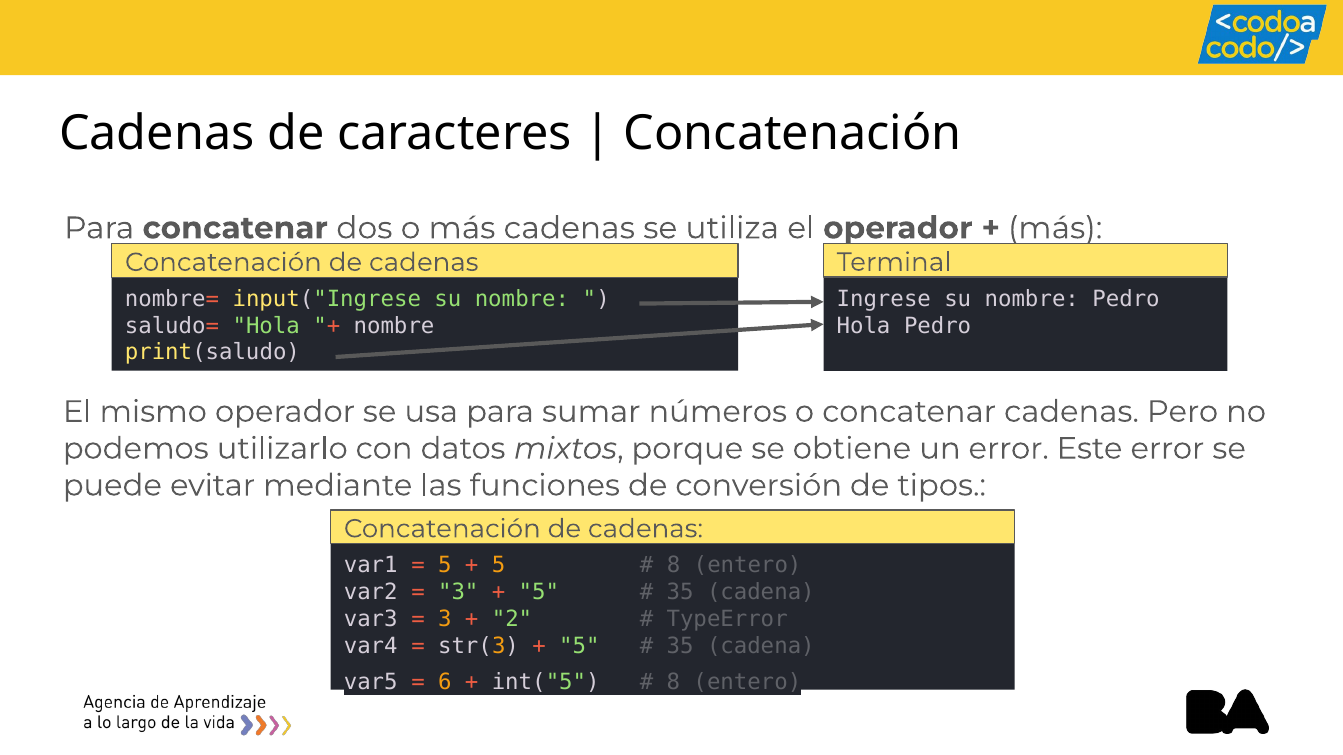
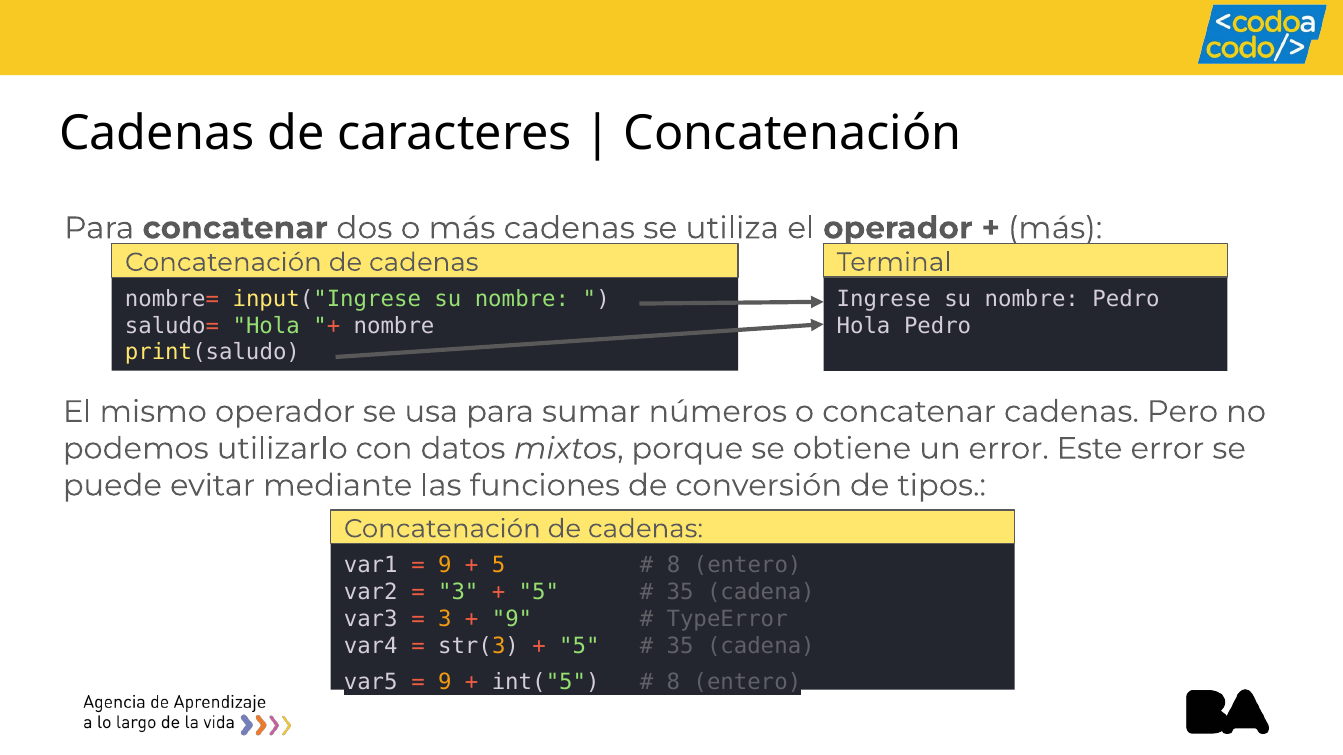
5 at (445, 566): 5 -> 9
2 at (512, 619): 2 -> 9
6 at (445, 683): 6 -> 9
